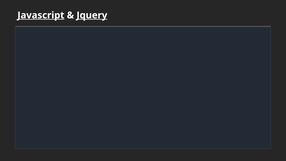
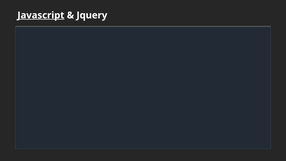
Jquery underline: present -> none
